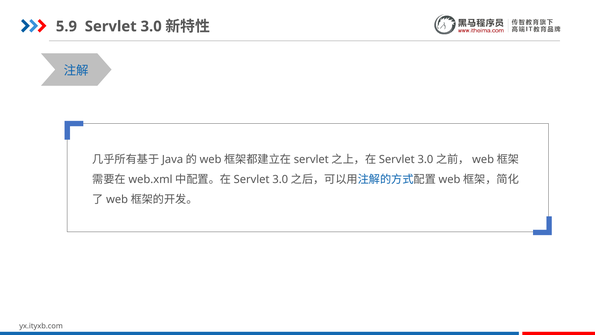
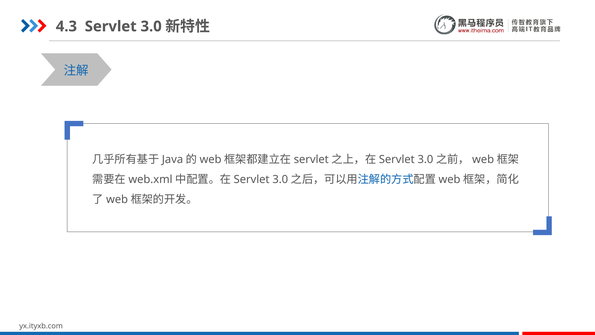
5.9: 5.9 -> 4.3
